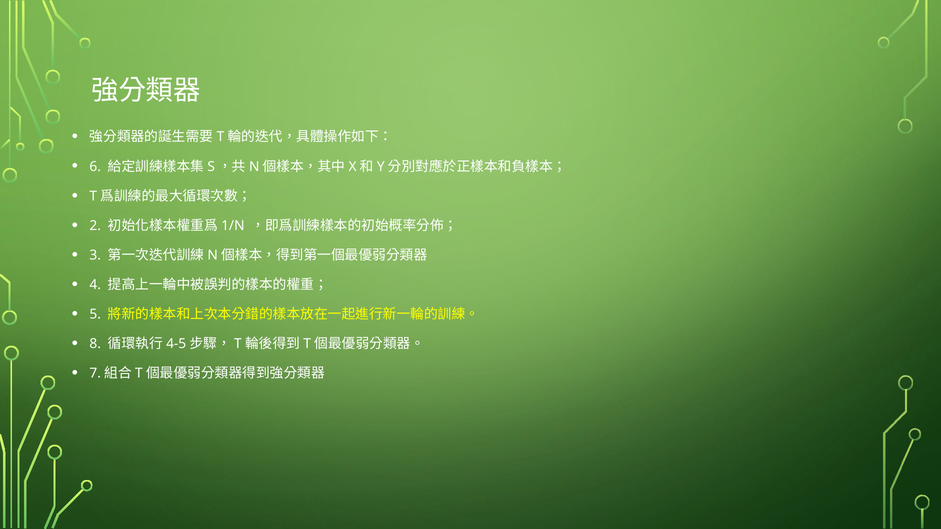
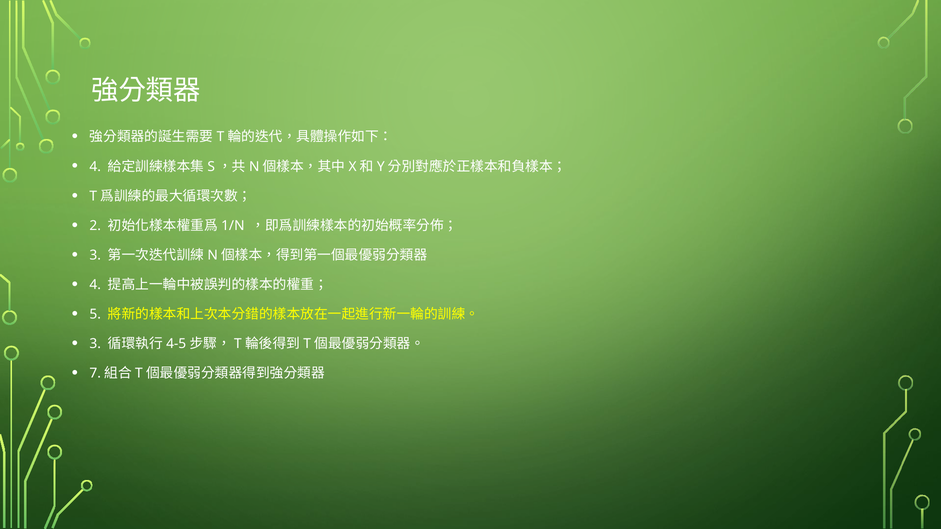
6 at (95, 167): 6 -> 4
8 at (95, 344): 8 -> 3
